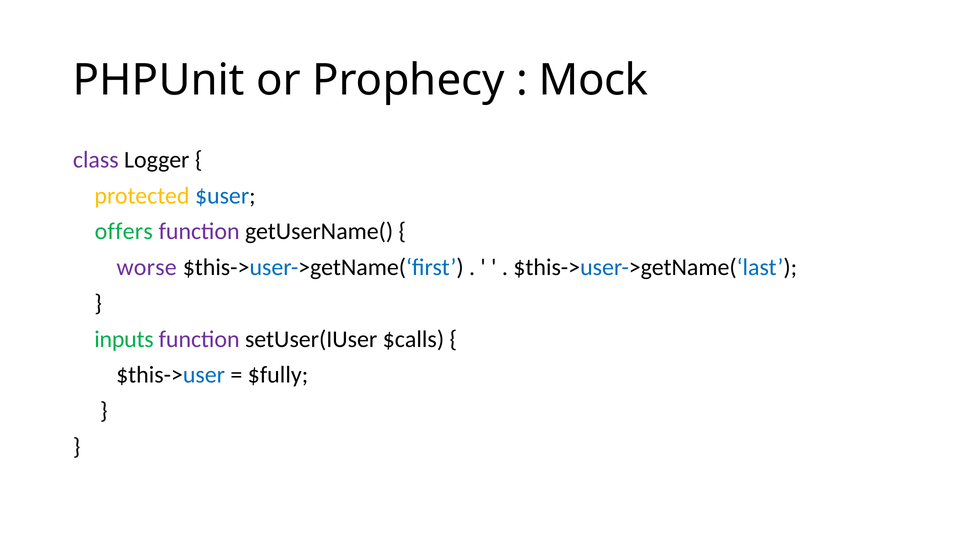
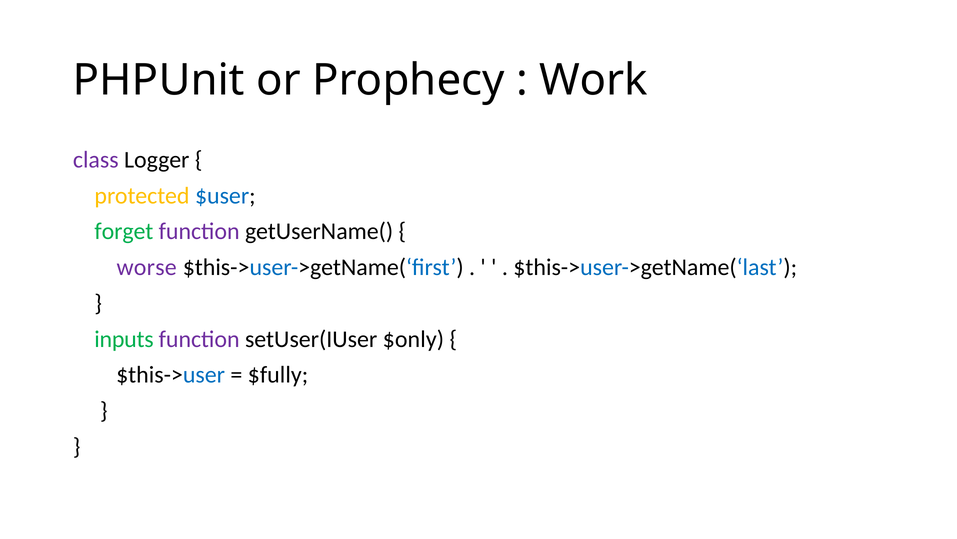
Mock: Mock -> Work
offers: offers -> forget
$calls: $calls -> $only
